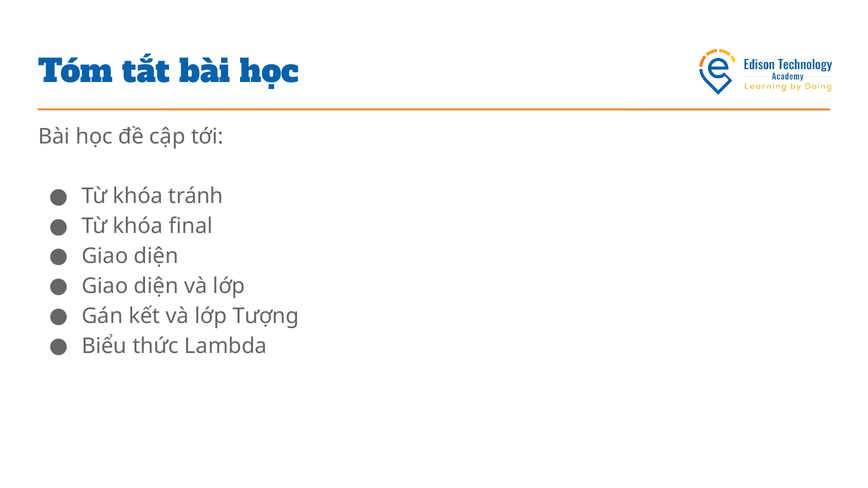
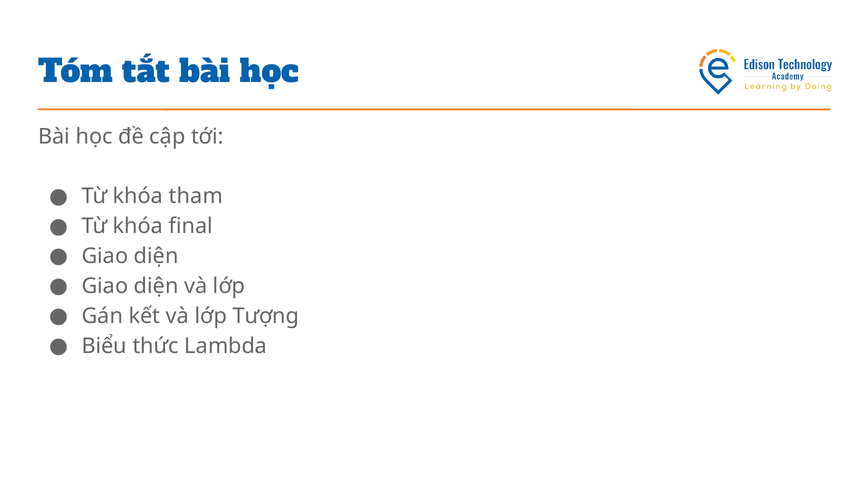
tránh: tránh -> tham
